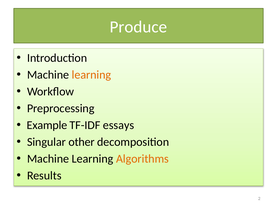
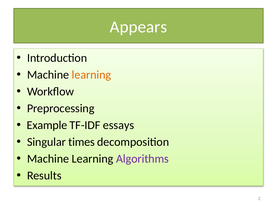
Produce: Produce -> Appears
other: other -> times
Algorithms colour: orange -> purple
